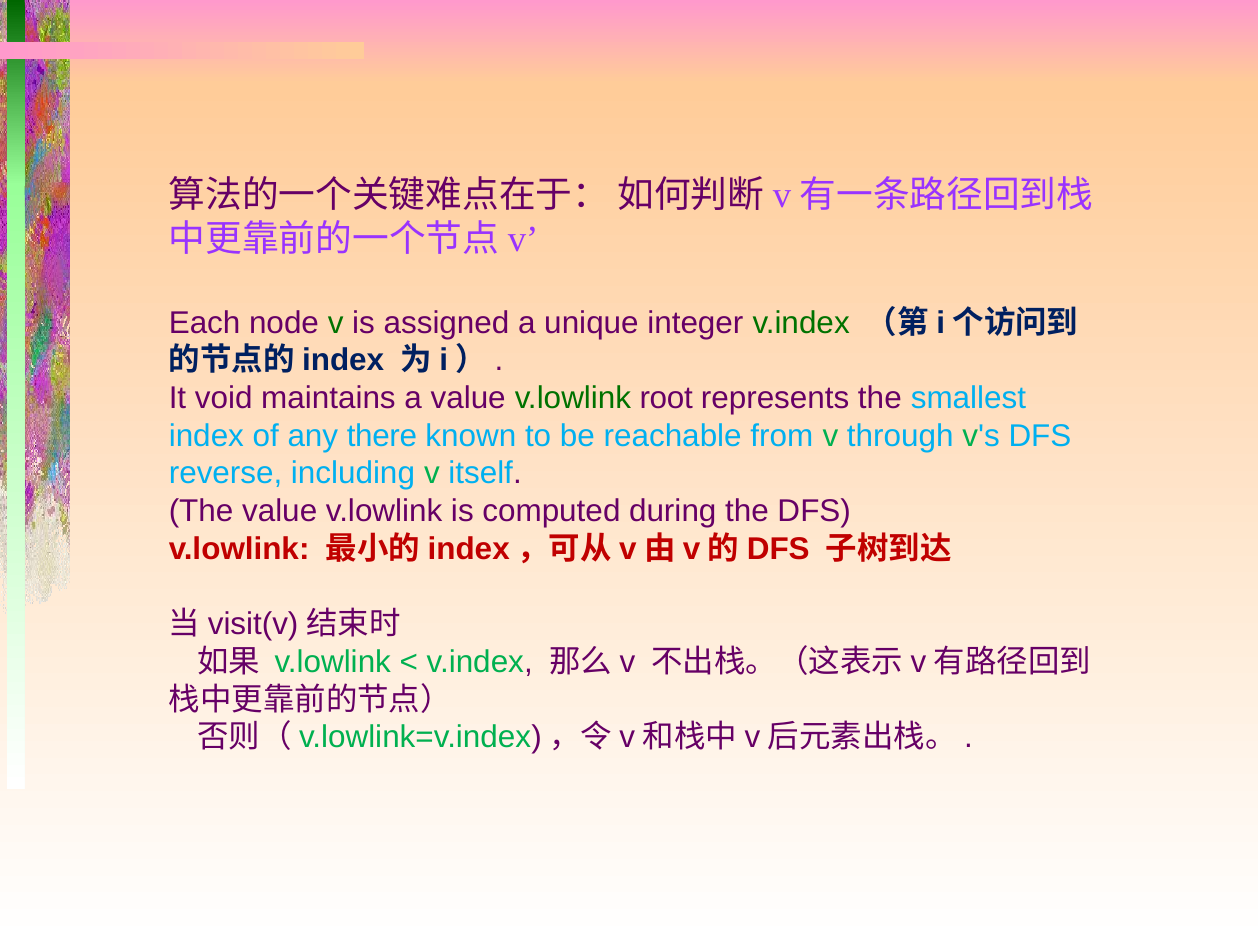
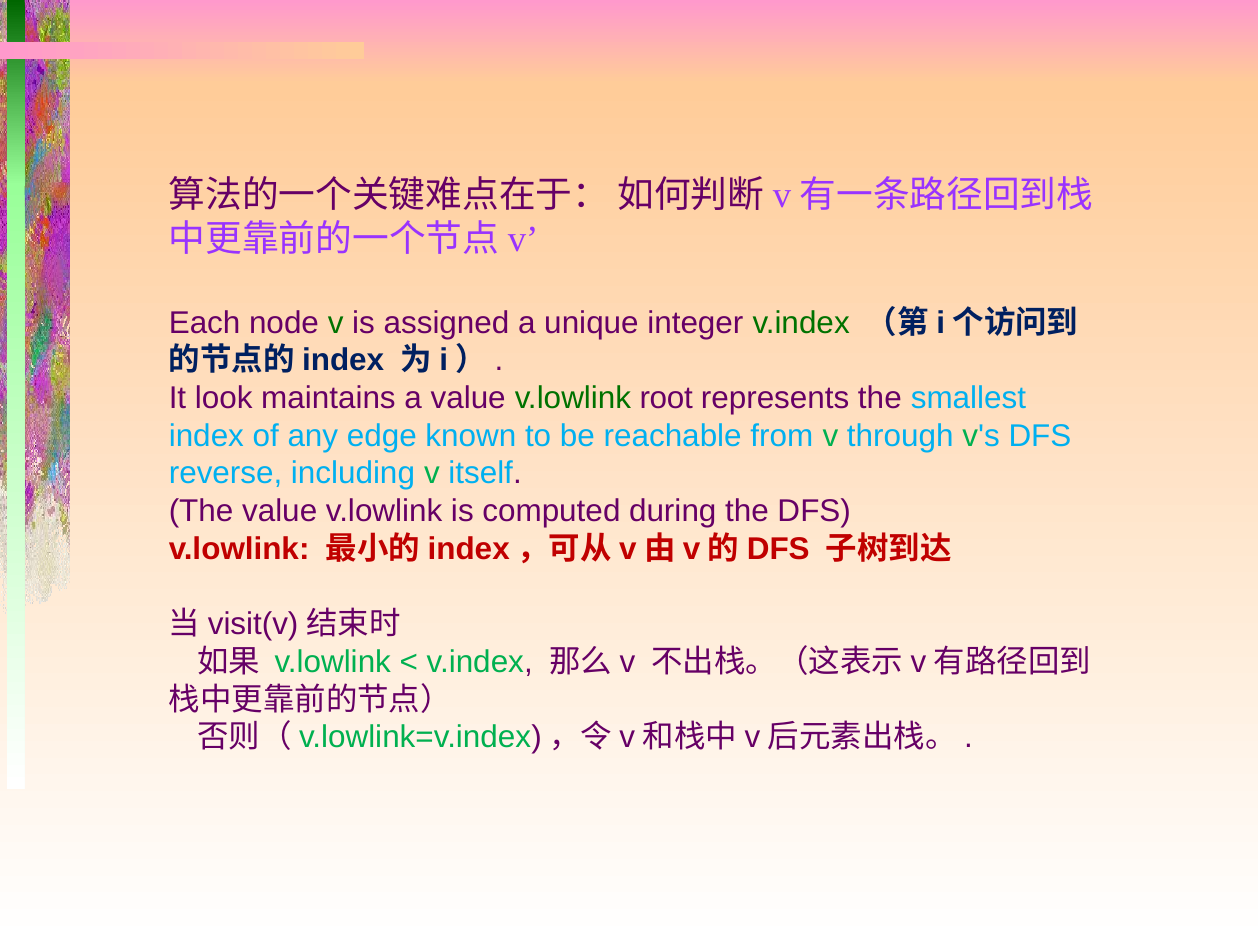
void: void -> look
there: there -> edge
